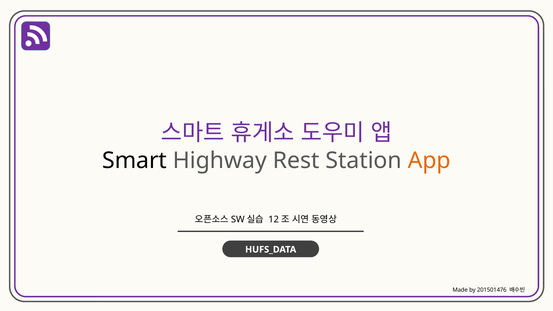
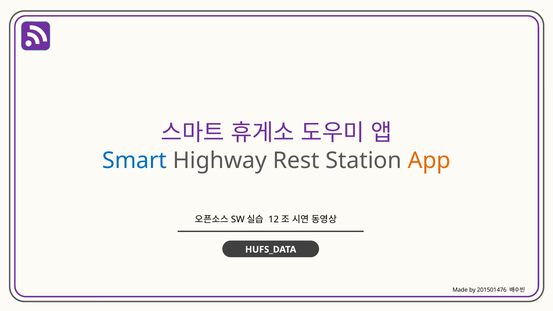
Smart colour: black -> blue
